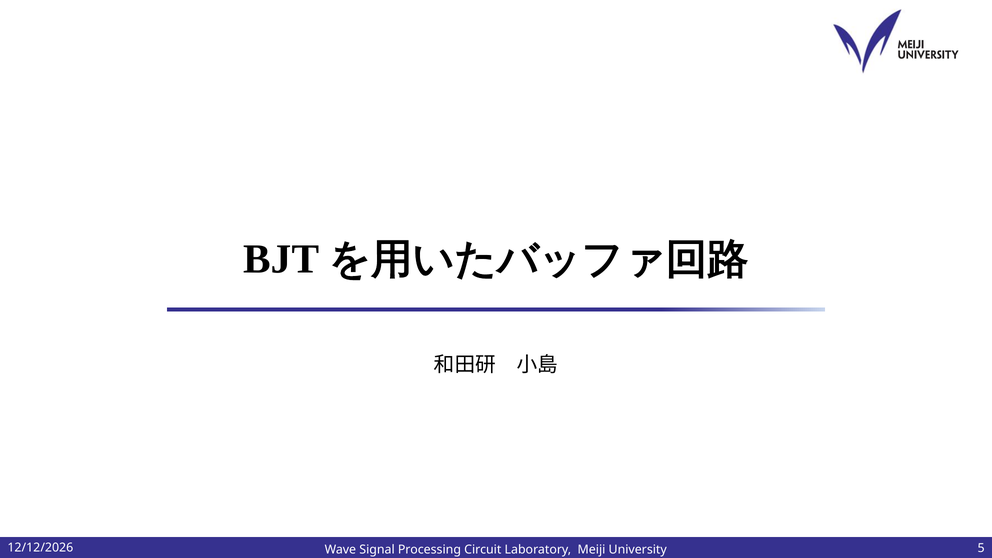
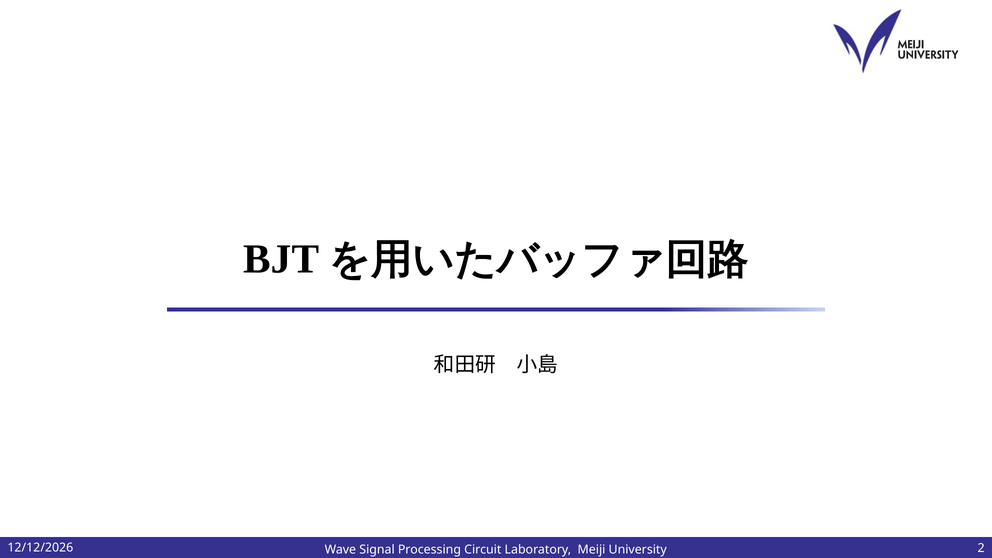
5: 5 -> 2
